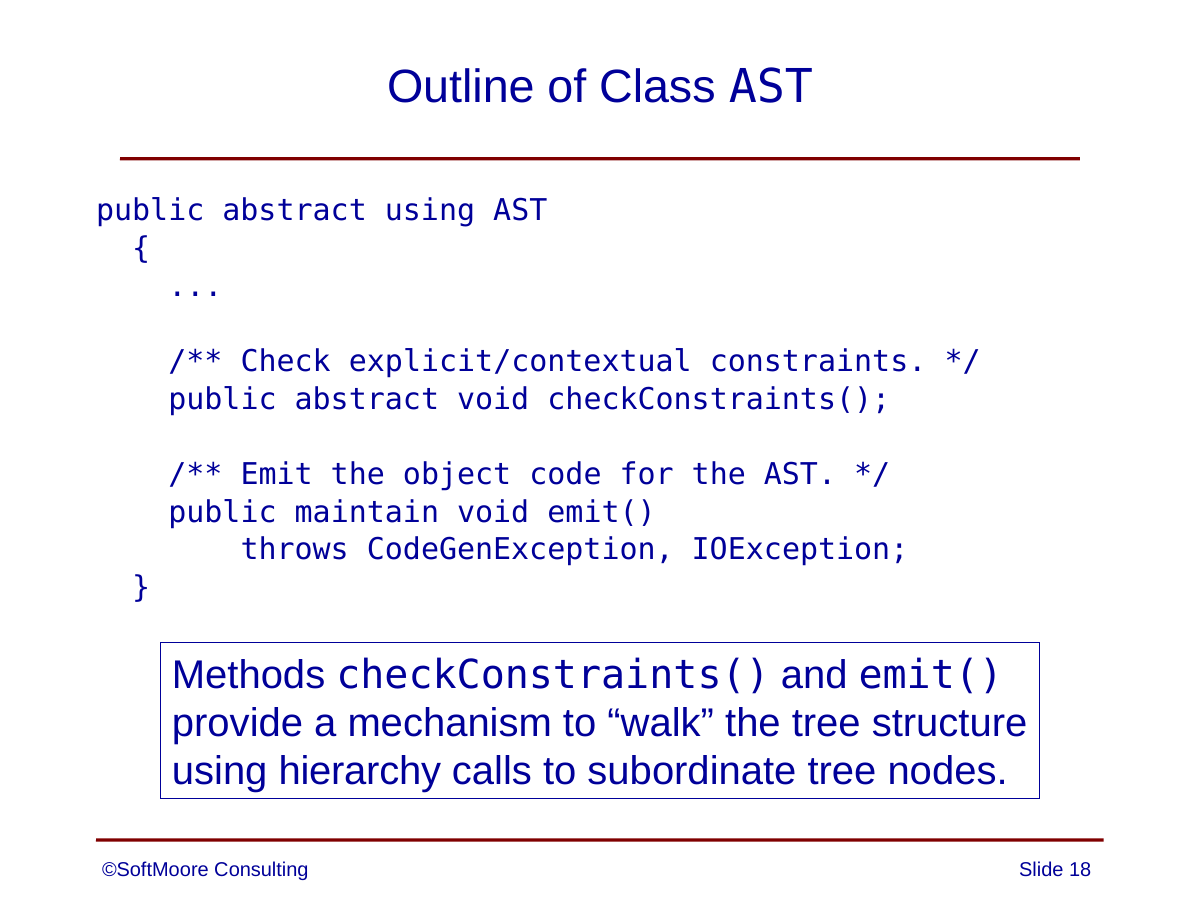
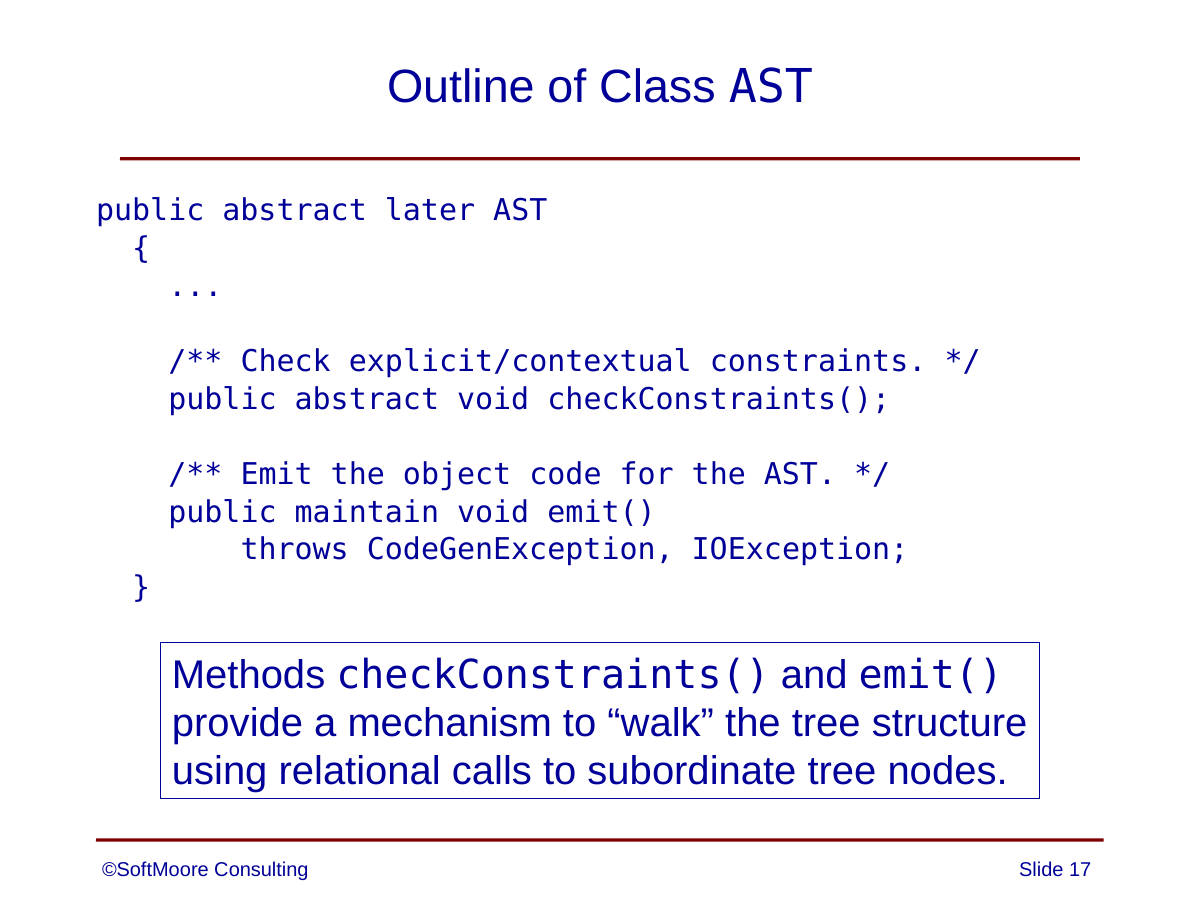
abstract using: using -> later
hierarchy: hierarchy -> relational
18: 18 -> 17
